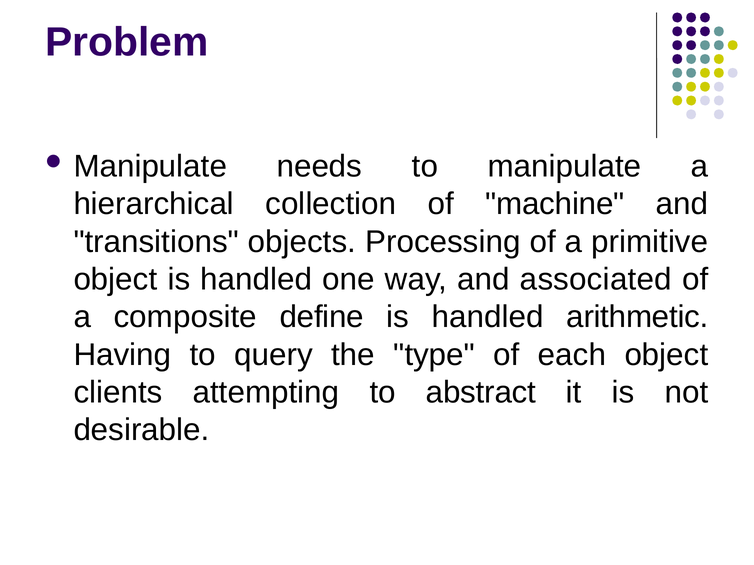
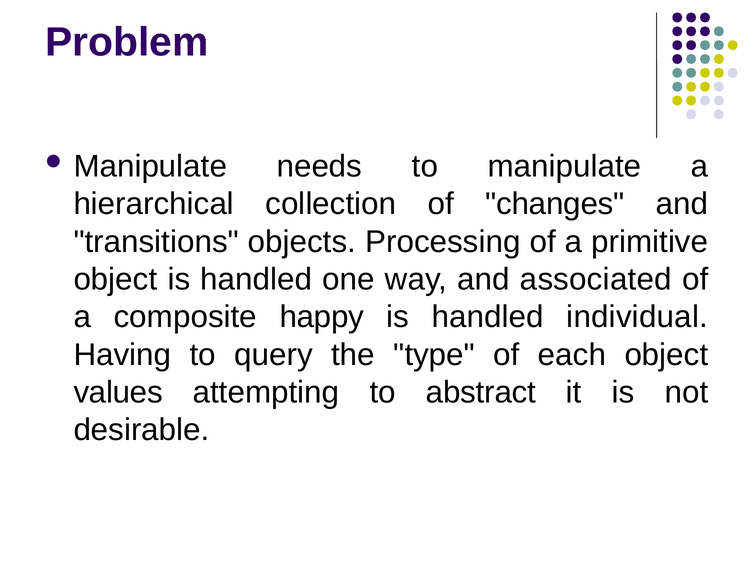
machine: machine -> changes
define: define -> happy
arithmetic: arithmetic -> individual
clients: clients -> values
